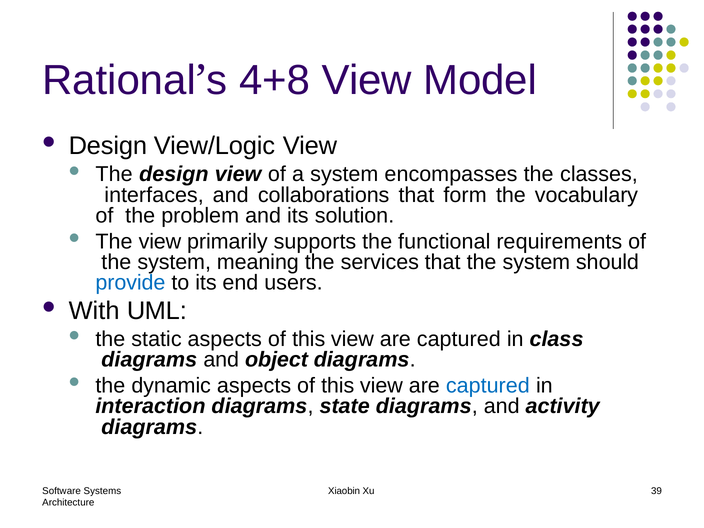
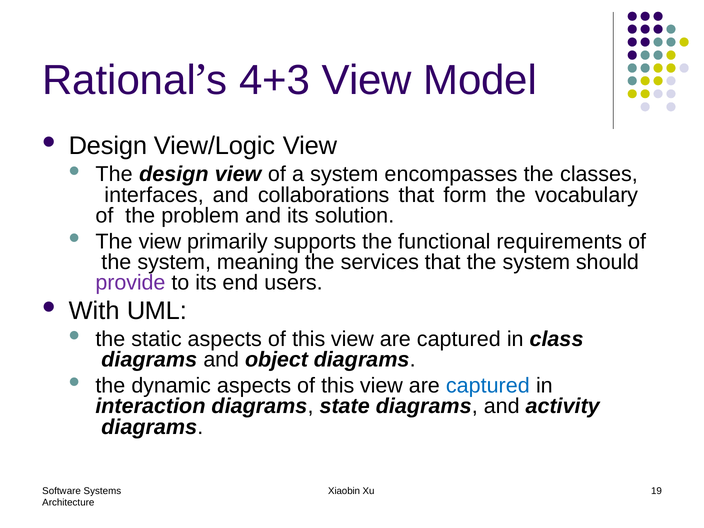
4+8: 4+8 -> 4+3
provide colour: blue -> purple
39: 39 -> 19
